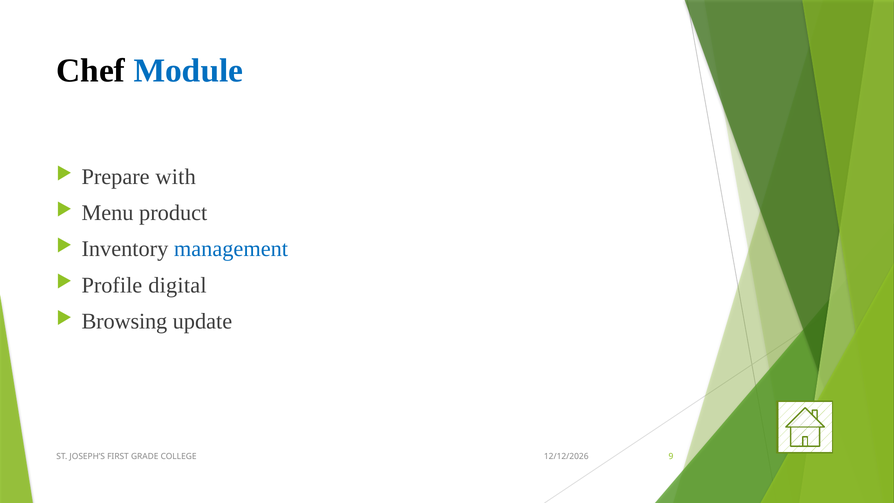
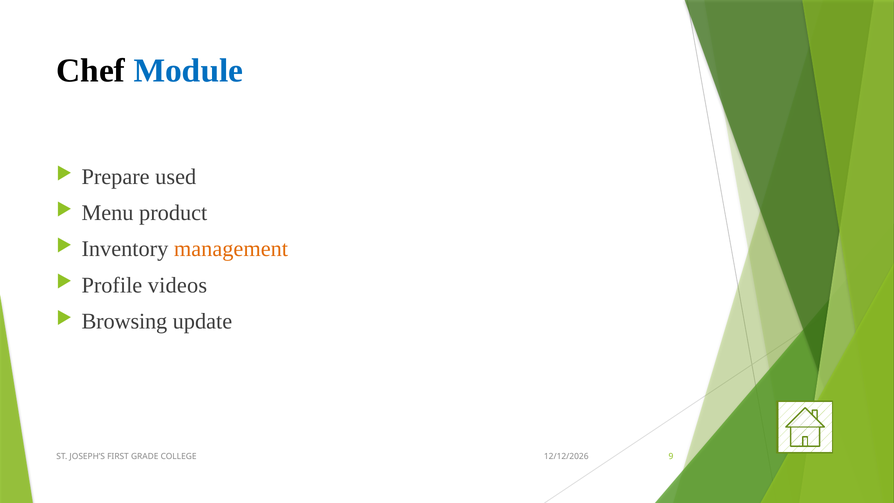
with: with -> used
management colour: blue -> orange
digital: digital -> videos
